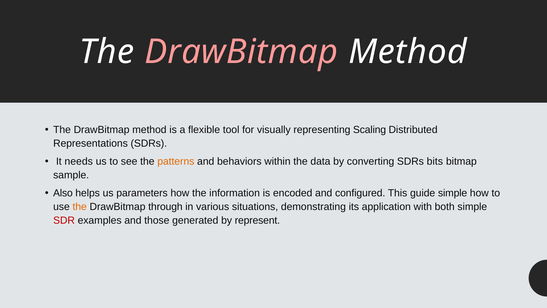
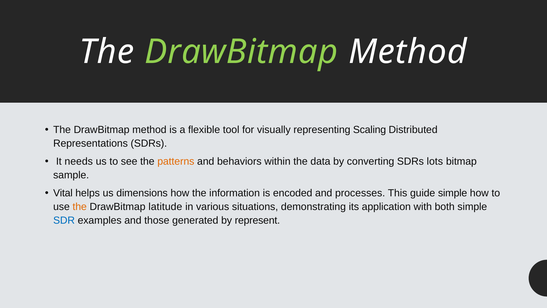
DrawBitmap at (241, 52) colour: pink -> light green
bits: bits -> lots
Also: Also -> Vital
parameters: parameters -> dimensions
configured: configured -> processes
through: through -> latitude
SDR colour: red -> blue
